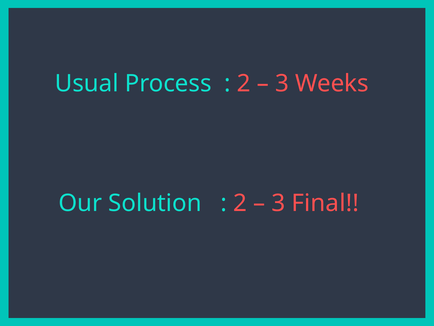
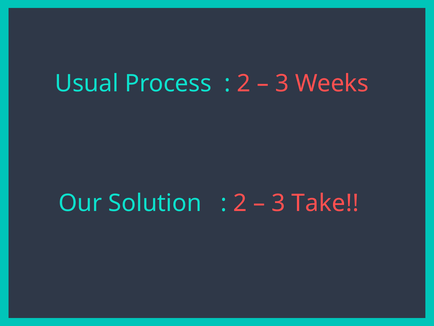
Final: Final -> Take
